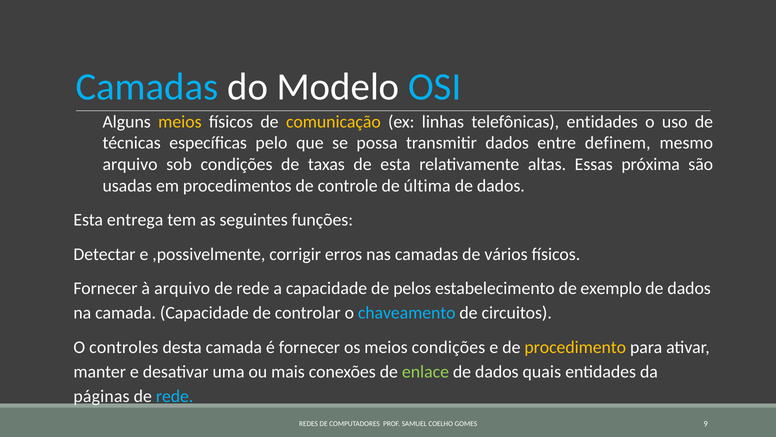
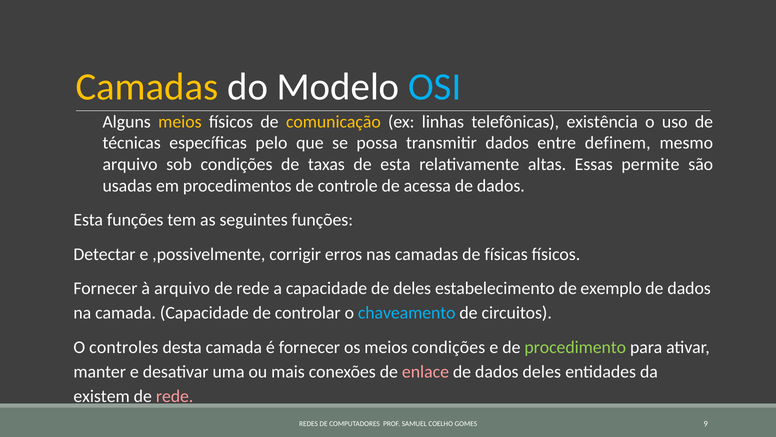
Camadas at (147, 87) colour: light blue -> yellow
telefônicas entidades: entidades -> existência
próxima: próxima -> permite
última: última -> acessa
Esta entrega: entrega -> funções
vários: vários -> físicas
de pelos: pelos -> deles
procedimento colour: yellow -> light green
enlace colour: light green -> pink
dados quais: quais -> deles
páginas: páginas -> existem
rede at (175, 396) colour: light blue -> pink
